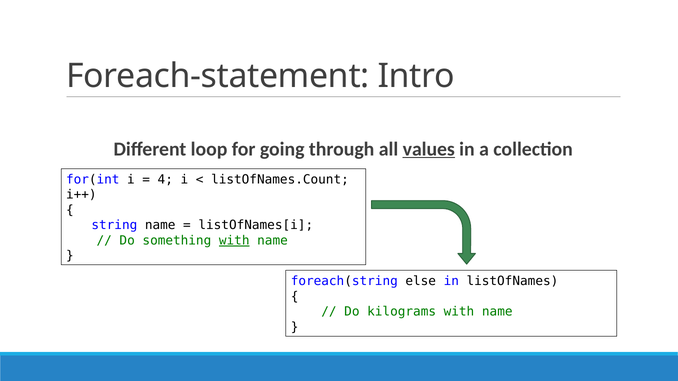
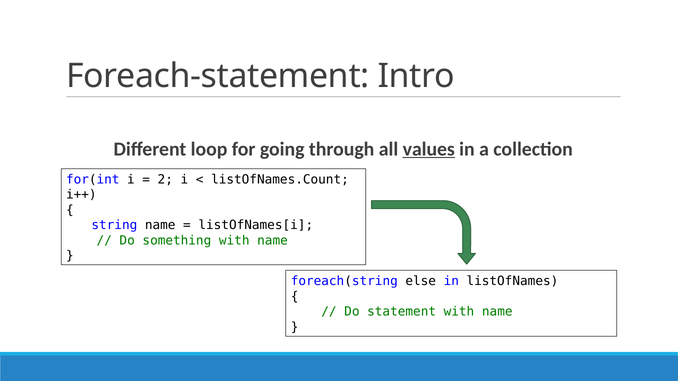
4: 4 -> 2
with at (234, 241) underline: present -> none
kilograms: kilograms -> statement
